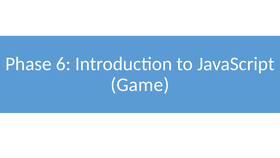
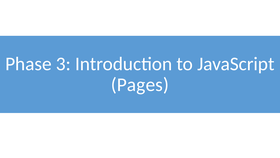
6: 6 -> 3
Game: Game -> Pages
